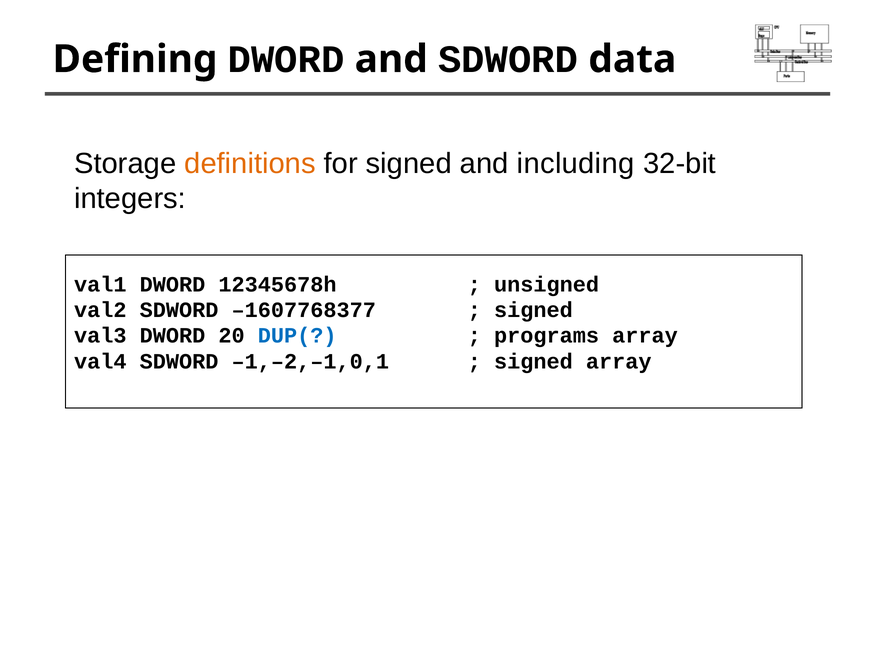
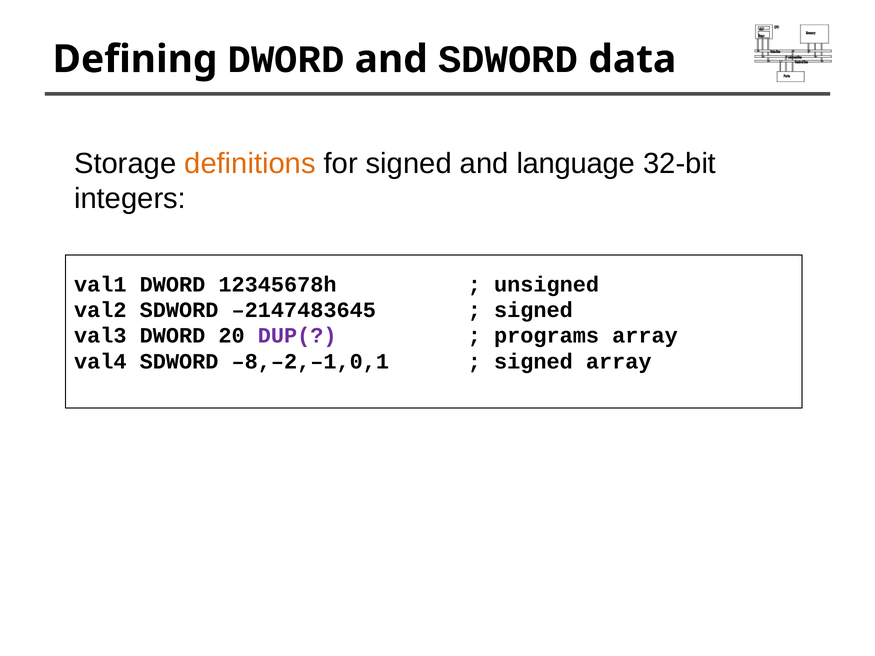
including: including -> language
–1607768377: –1607768377 -> –2147483645
DUP( colour: blue -> purple
–1,–2,–1,0,1: –1,–2,–1,0,1 -> –8,–2,–1,0,1
